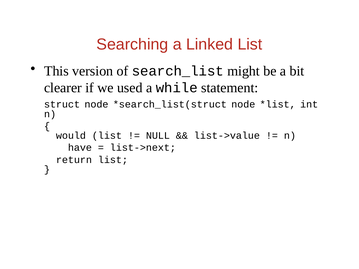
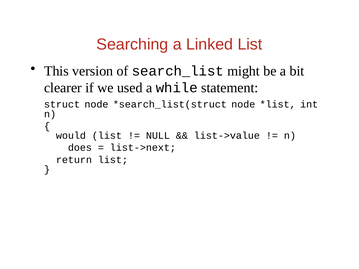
have: have -> does
